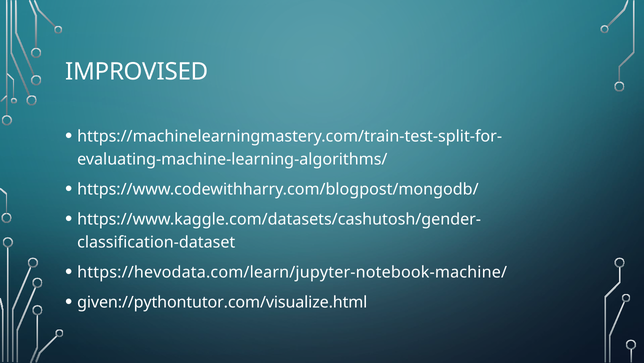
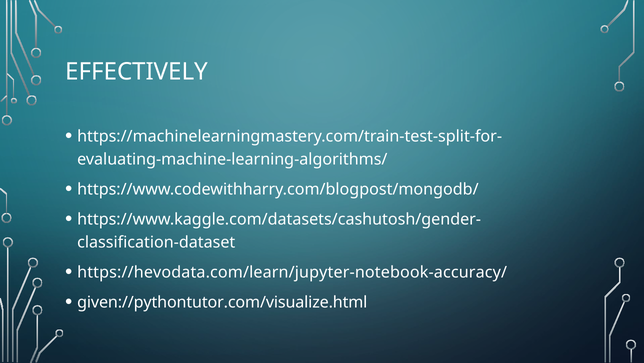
IMPROVISED: IMPROVISED -> EFFECTIVELY
https://hevodata.com/learn/jupyter-notebook-machine/: https://hevodata.com/learn/jupyter-notebook-machine/ -> https://hevodata.com/learn/jupyter-notebook-accuracy/
